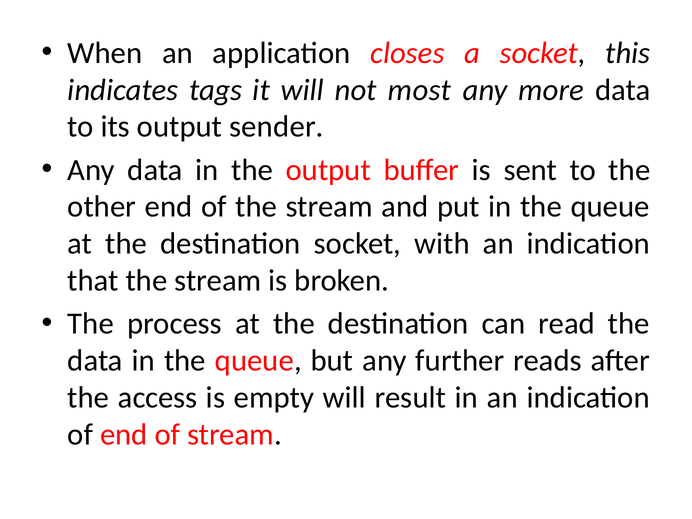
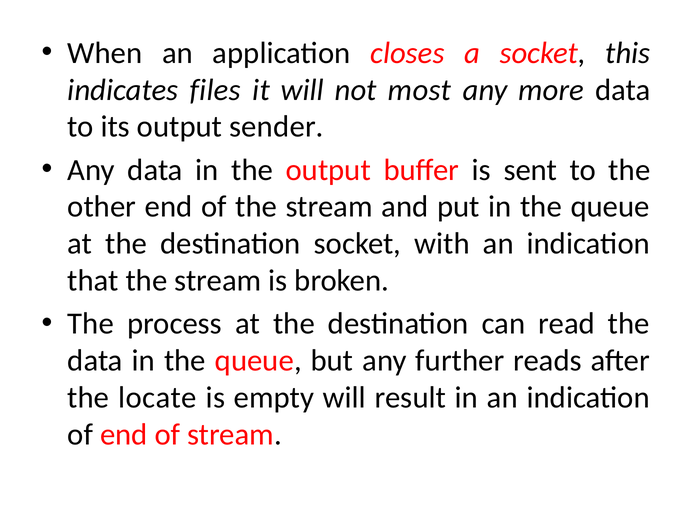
tags: tags -> files
access: access -> locate
